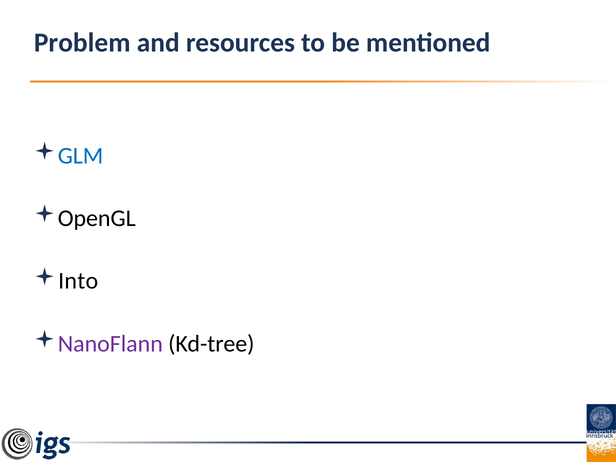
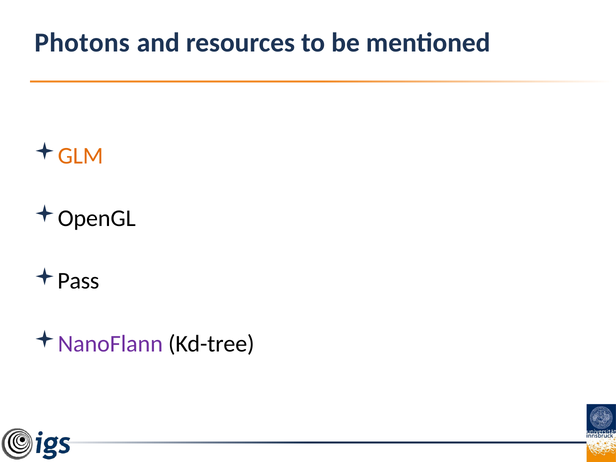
Problem: Problem -> Photons
GLM colour: blue -> orange
Into: Into -> Pass
